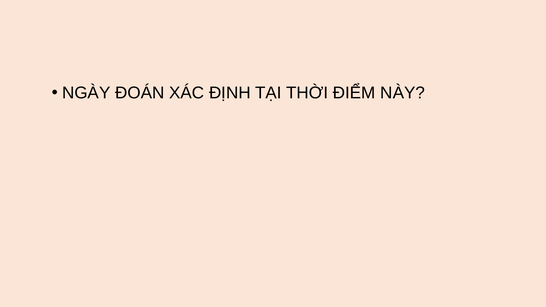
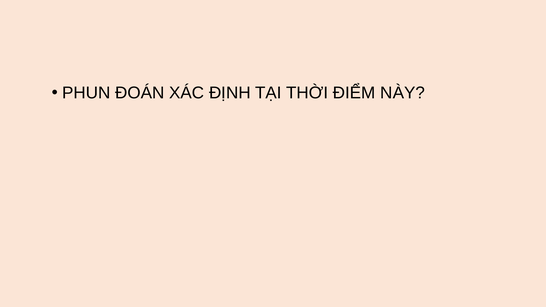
NGÀY: NGÀY -> PHUN
